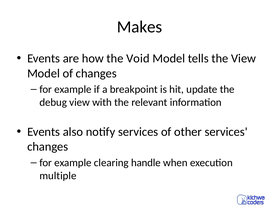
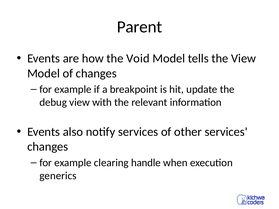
Makes: Makes -> Parent
multiple: multiple -> generics
